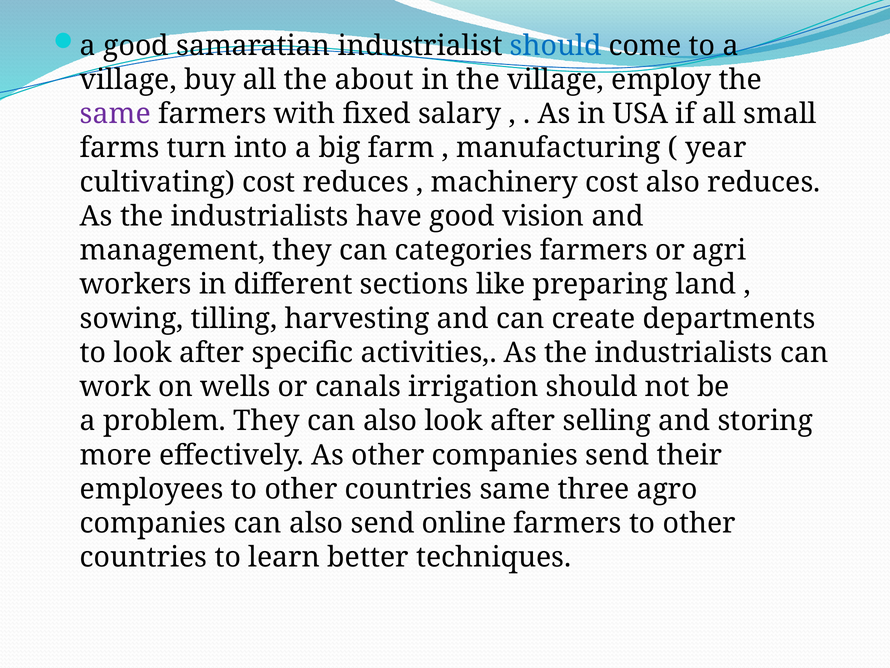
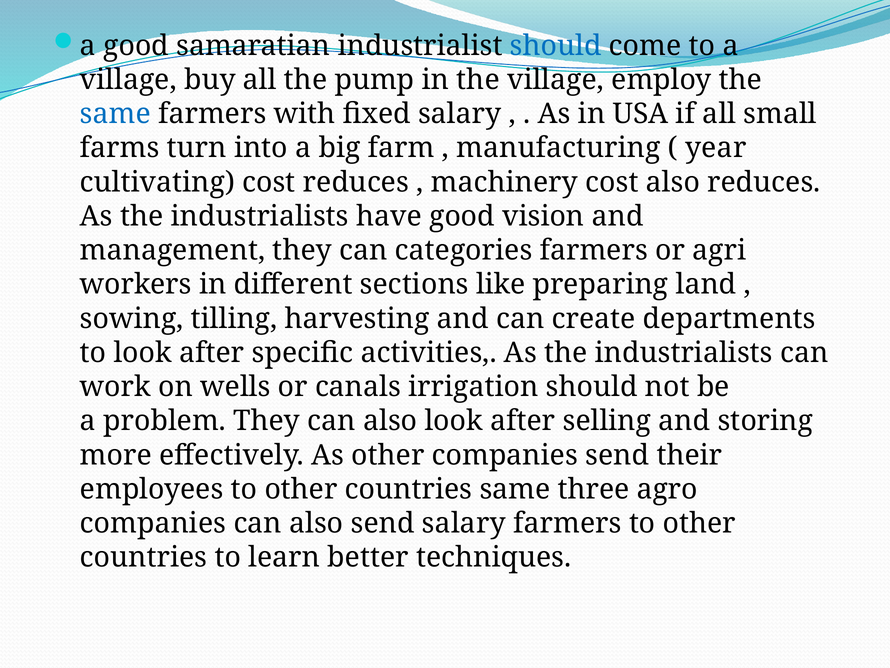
about: about -> pump
same at (115, 114) colour: purple -> blue
send online: online -> salary
